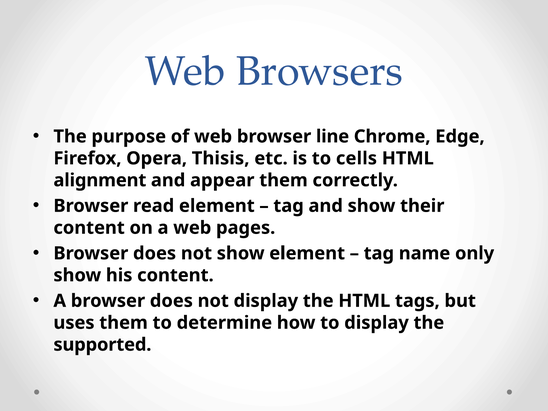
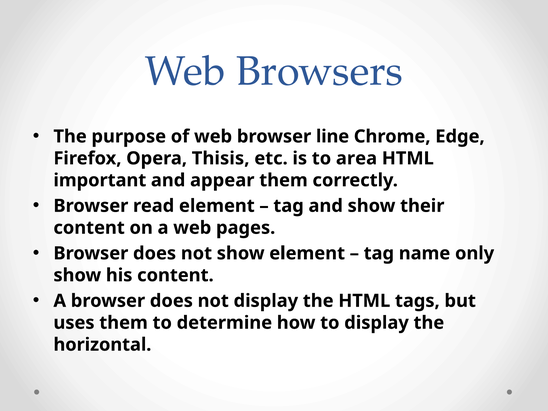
cells: cells -> area
alignment: alignment -> important
supported: supported -> horizontal
